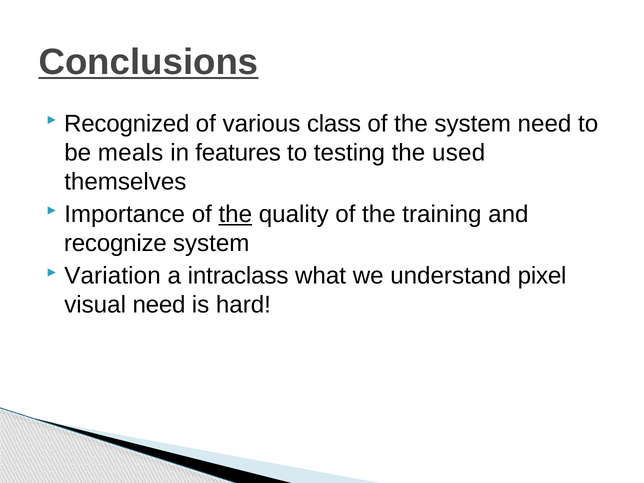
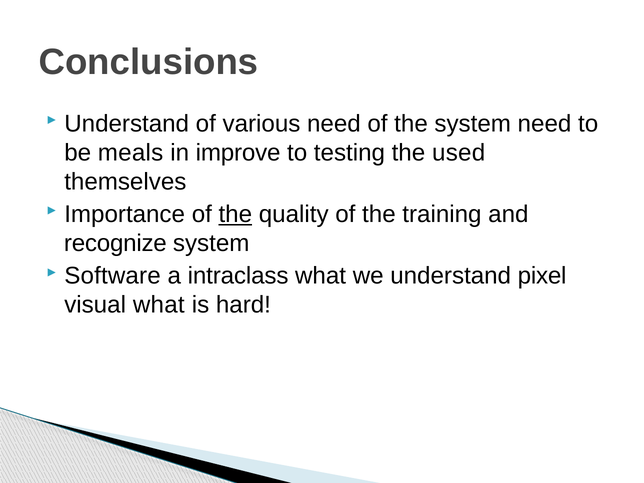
Conclusions underline: present -> none
Recognized at (127, 124): Recognized -> Understand
various class: class -> need
features: features -> improve
Variation: Variation -> Software
visual need: need -> what
